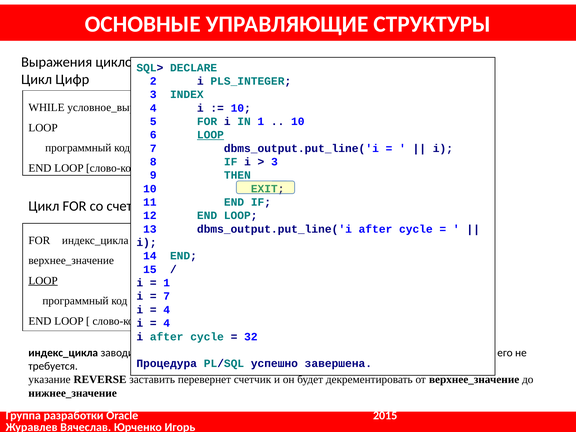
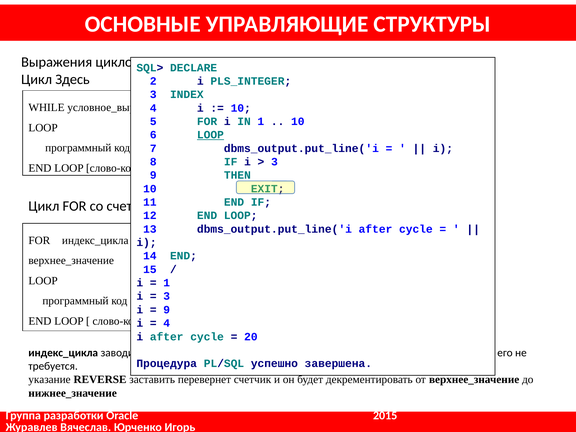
Цифр: Цифр -> Здесь
LOOP at (43, 281) underline: present -> none
7 at (167, 296): 7 -> 3
4 at (167, 310): 4 -> 9
32: 32 -> 20
